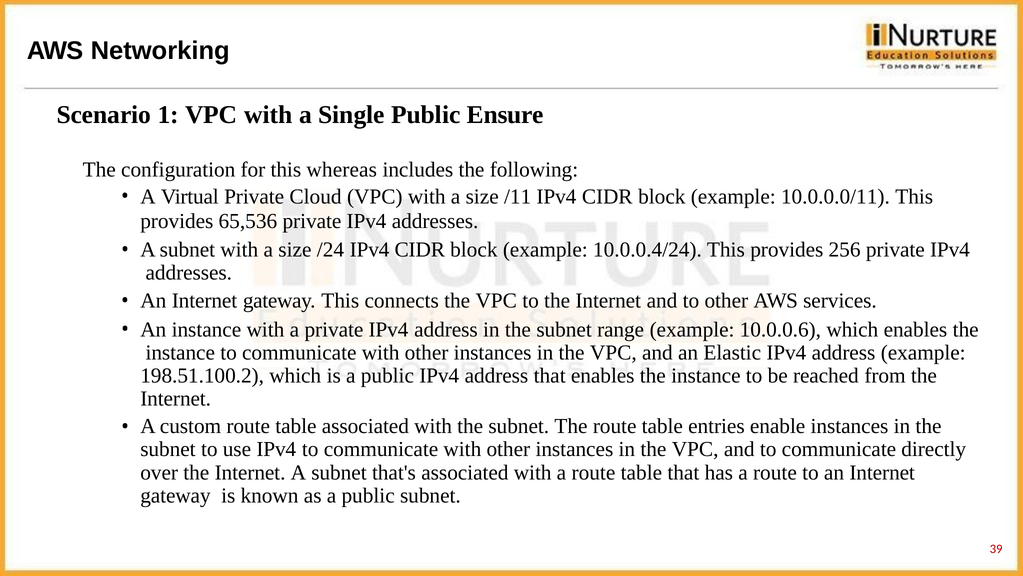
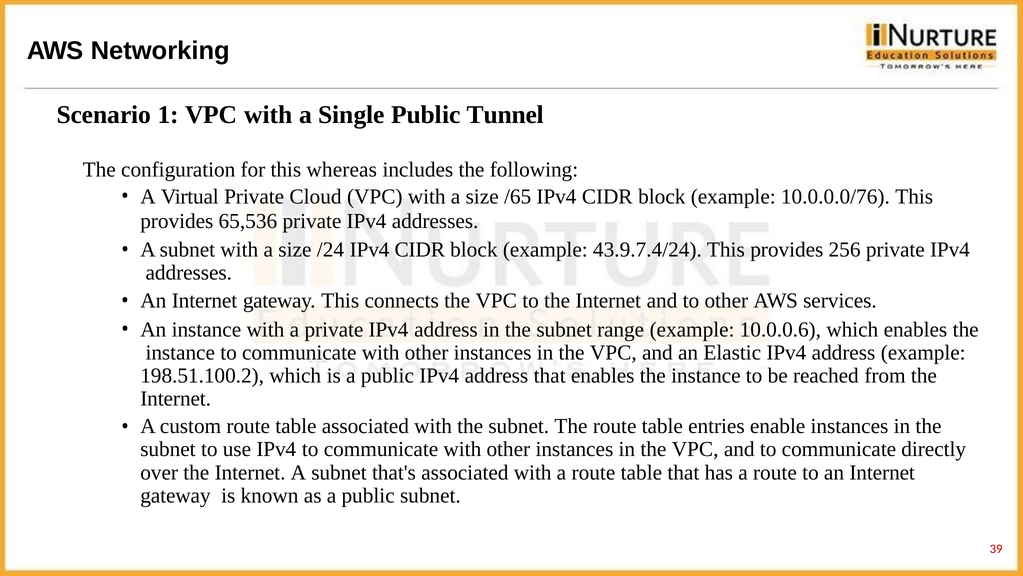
Ensure: Ensure -> Tunnel
/11: /11 -> /65
10.0.0.0/11: 10.0.0.0/11 -> 10.0.0.0/76
10.0.0.4/24: 10.0.0.4/24 -> 43.9.7.4/24
